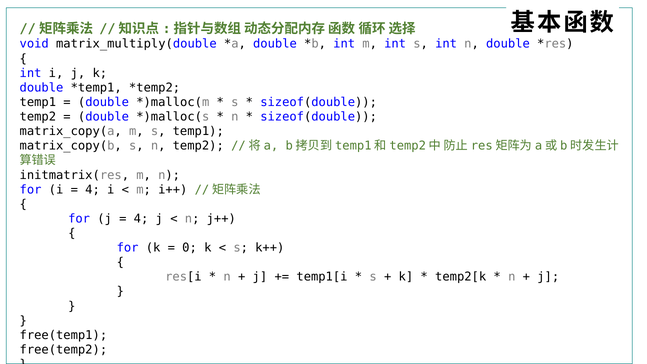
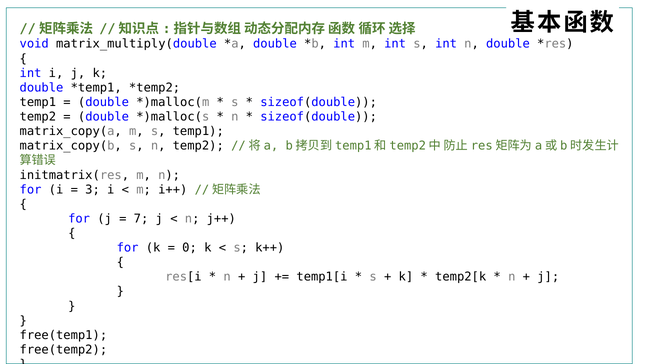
4 at (93, 190): 4 -> 3
4 at (141, 219): 4 -> 7
